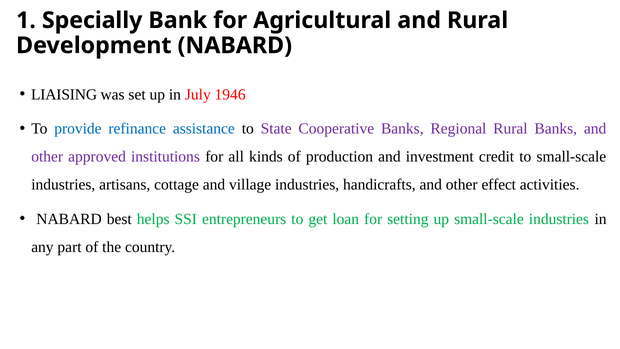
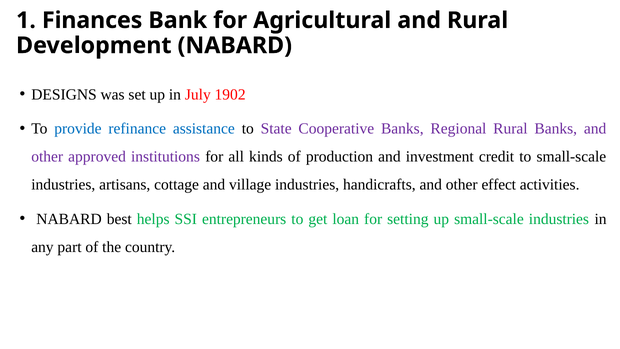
Specially: Specially -> Finances
LIAISING: LIAISING -> DESIGNS
1946: 1946 -> 1902
